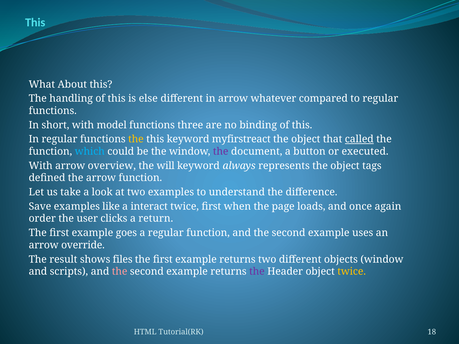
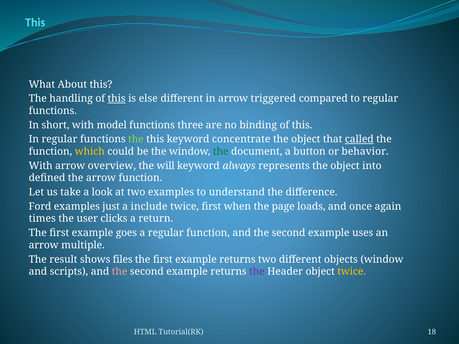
this at (117, 99) underline: none -> present
whatever: whatever -> triggered
the at (136, 139) colour: yellow -> light green
myfirstreact: myfirstreact -> concentrate
which colour: light blue -> yellow
the at (221, 152) colour: purple -> green
executed: executed -> behavior
tags: tags -> into
Save: Save -> Ford
like: like -> just
interact: interact -> include
order: order -> times
override: override -> multiple
